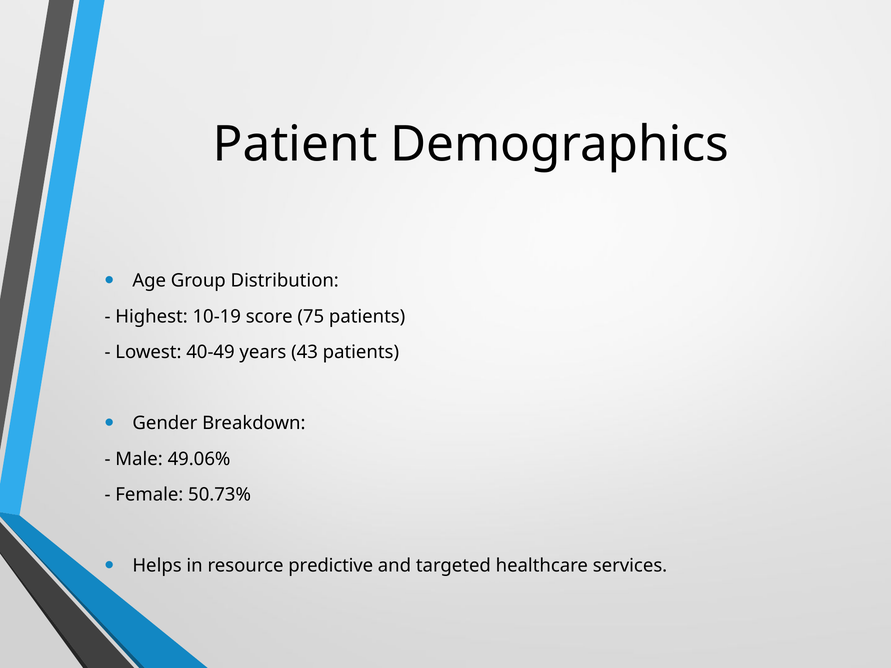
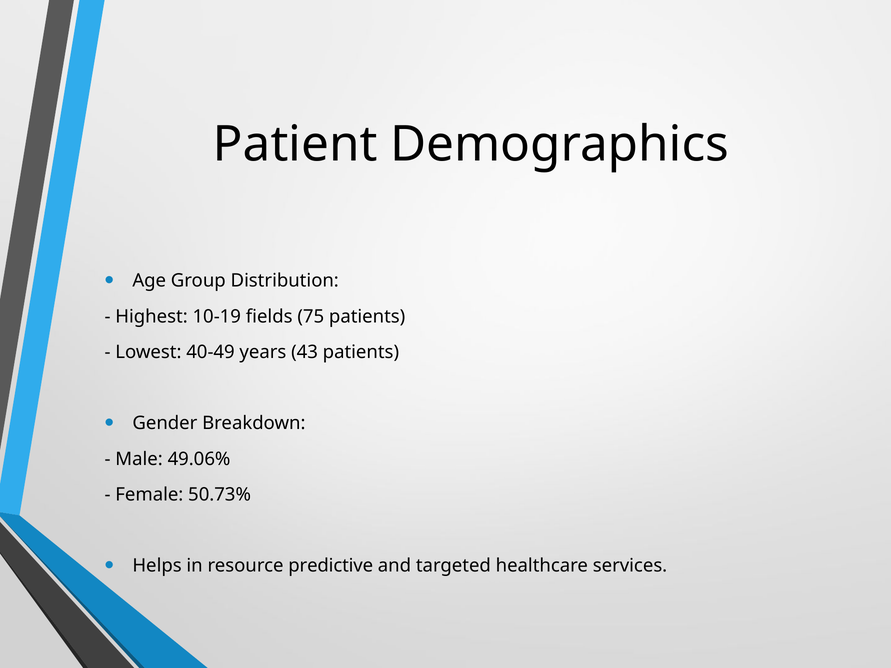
score: score -> fields
